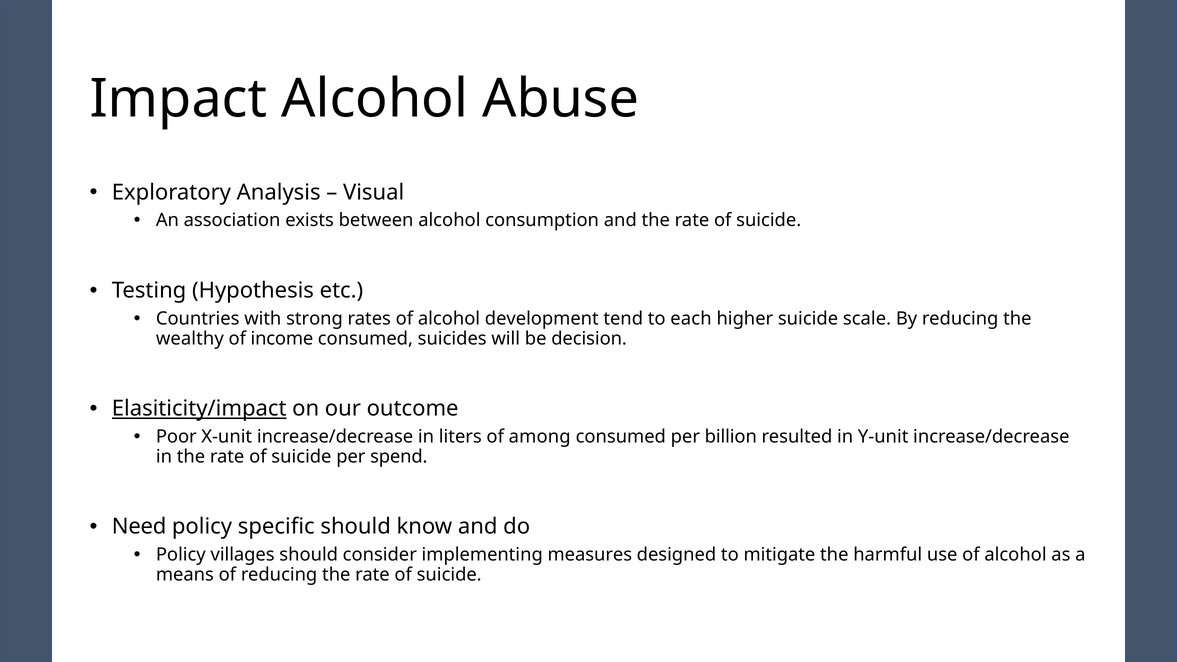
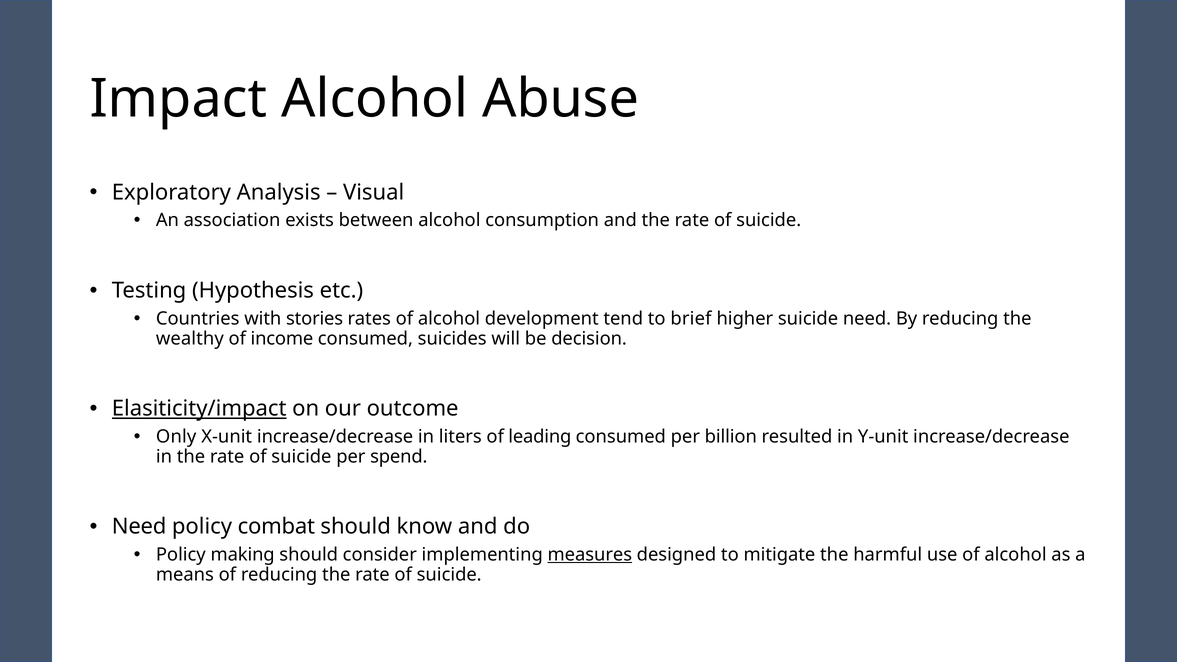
strong: strong -> stories
each: each -> brief
suicide scale: scale -> need
Poor: Poor -> Only
among: among -> leading
specific: specific -> combat
villages: villages -> making
measures underline: none -> present
